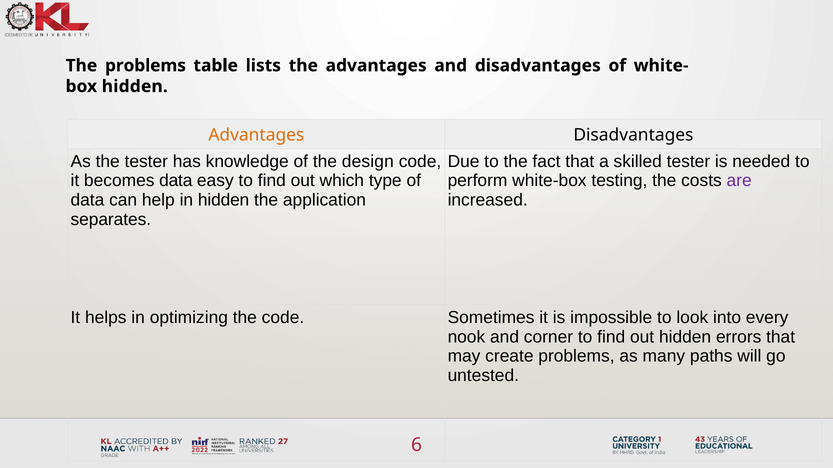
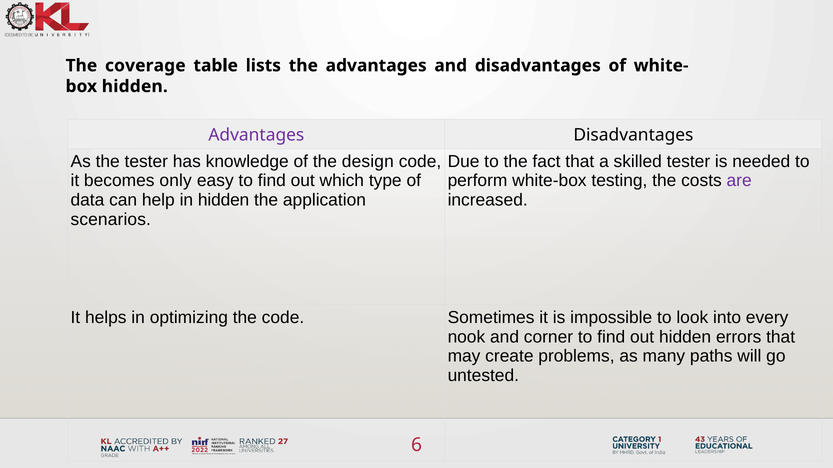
The problems: problems -> coverage
Advantages at (256, 135) colour: orange -> purple
becomes data: data -> only
separates: separates -> scenarios
